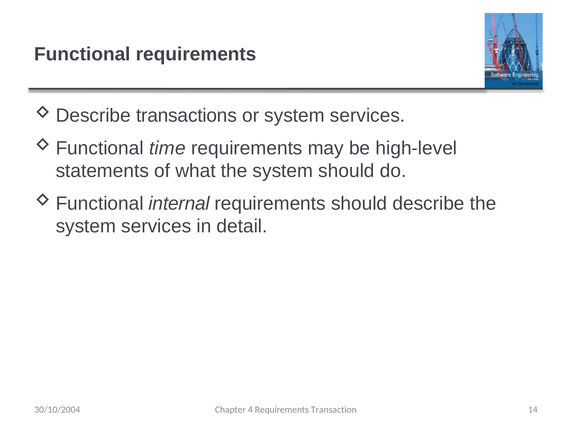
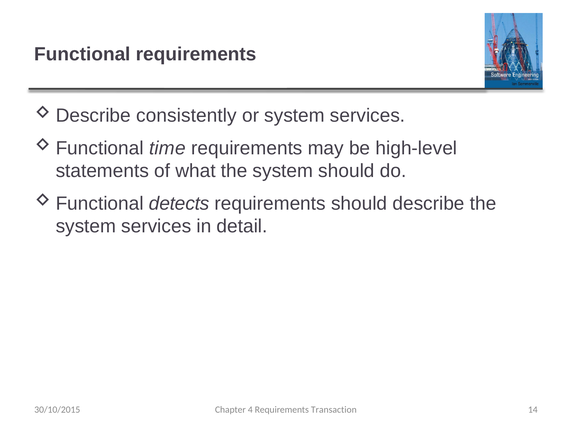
transactions: transactions -> consistently
internal: internal -> detects
30/10/2004: 30/10/2004 -> 30/10/2015
